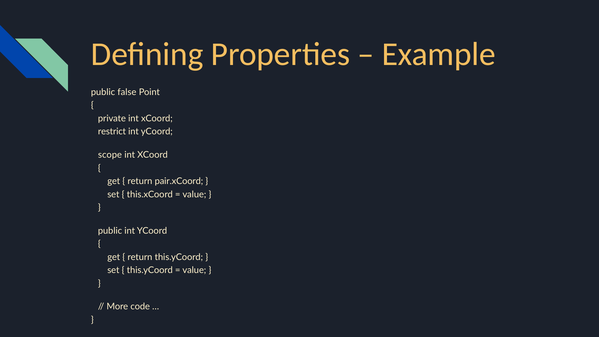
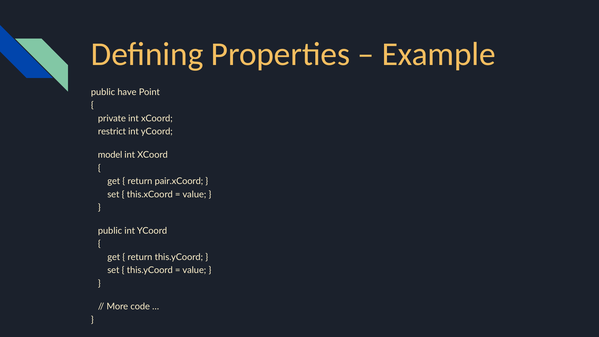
false: false -> have
scope: scope -> model
